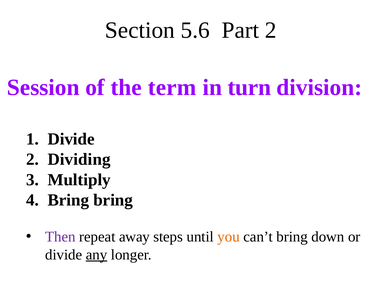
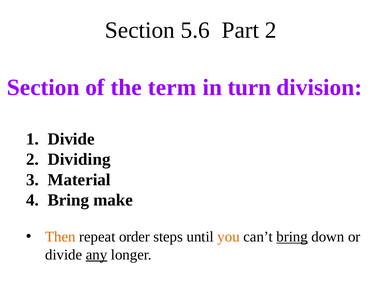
Session at (43, 88): Session -> Section
Multiply: Multiply -> Material
Bring bring: bring -> make
Then colour: purple -> orange
away: away -> order
bring at (292, 237) underline: none -> present
